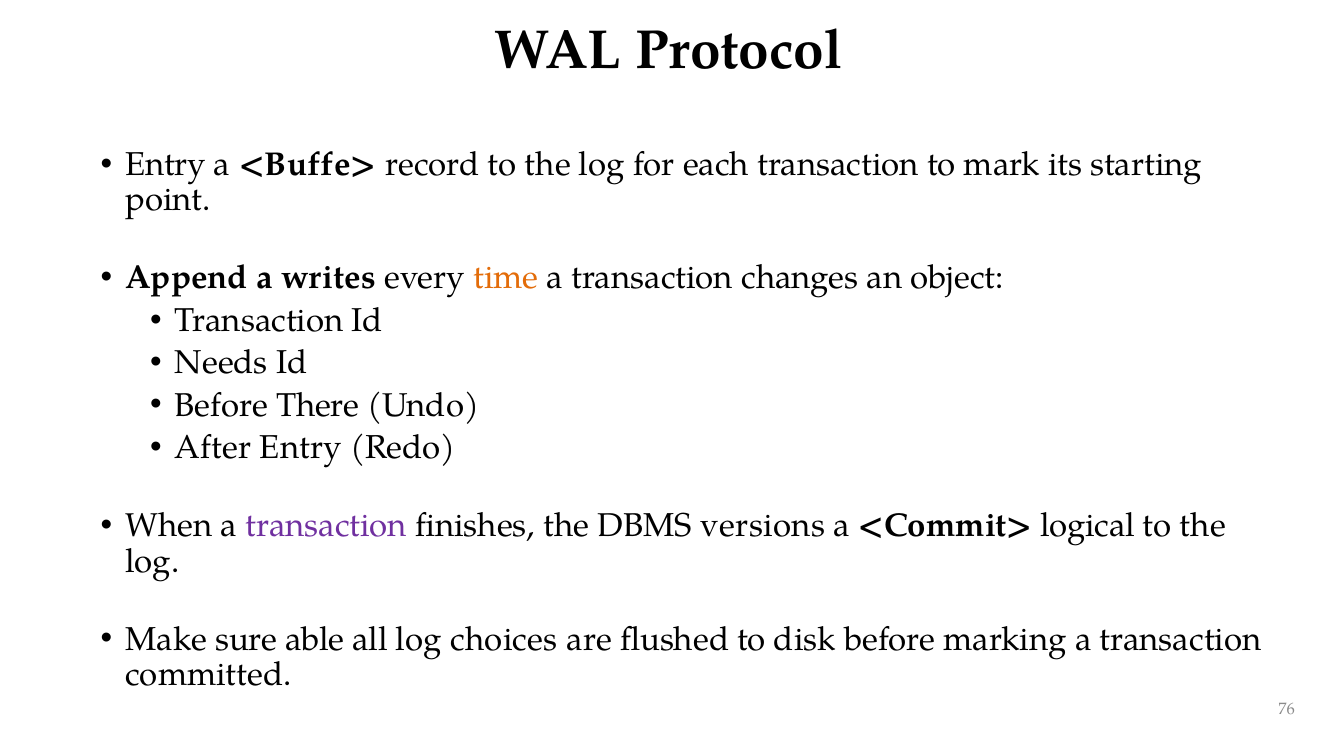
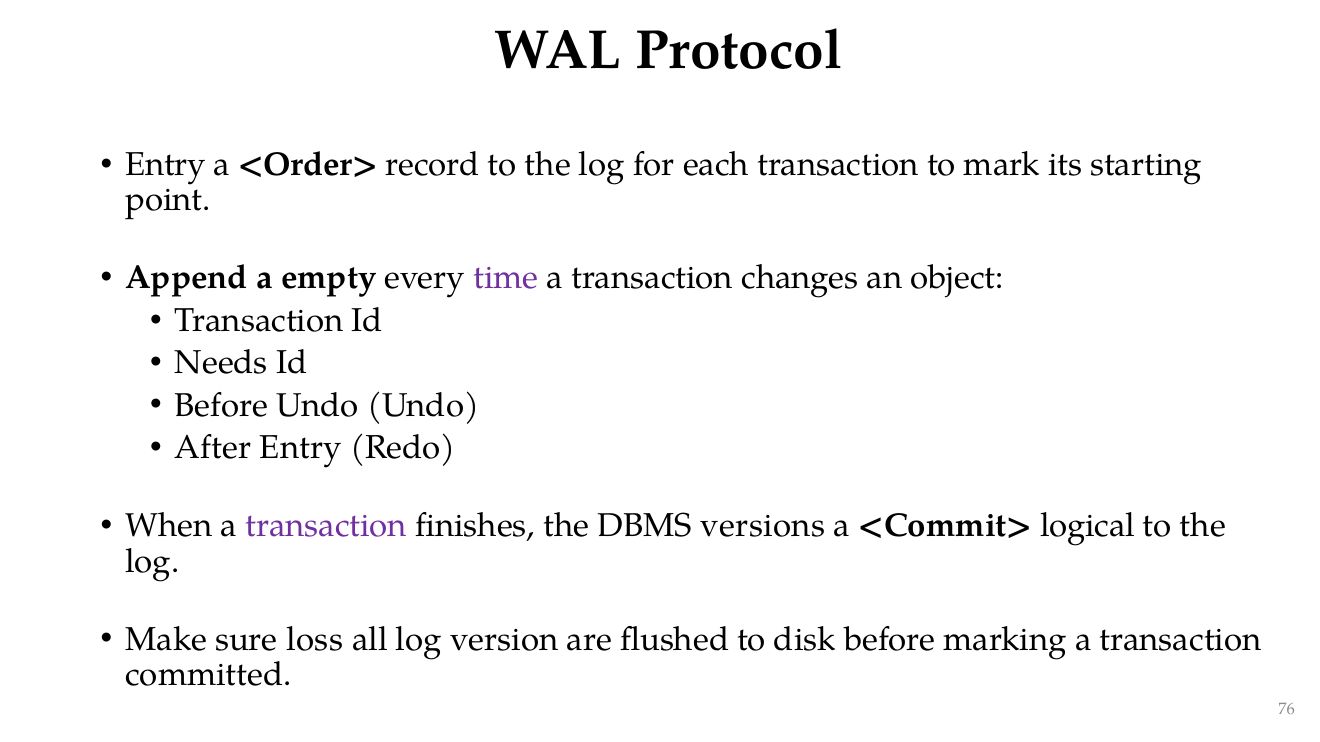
<Buffe>: <Buffe> -> <Order>
writes: writes -> empty
time colour: orange -> purple
Before There: There -> Undo
able: able -> loss
choices: choices -> version
